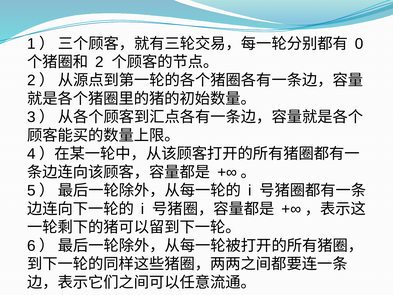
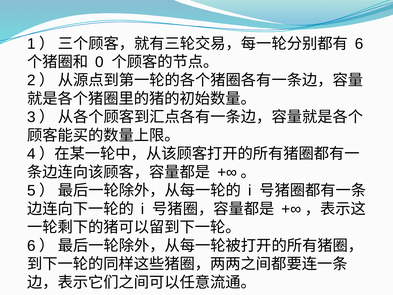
0 at (359, 44): 0 -> 6
2 at (99, 62): 2 -> 0
